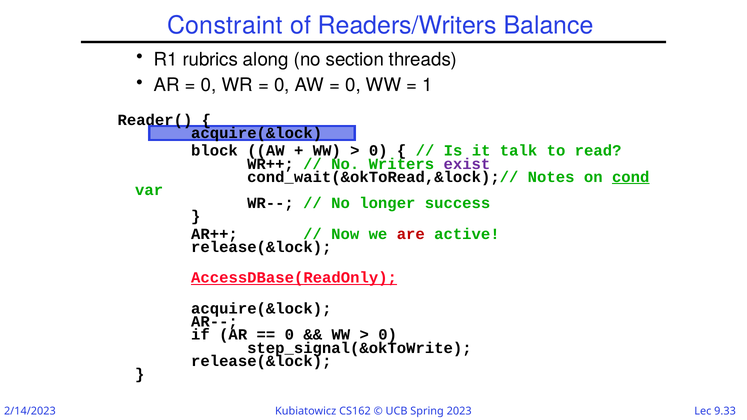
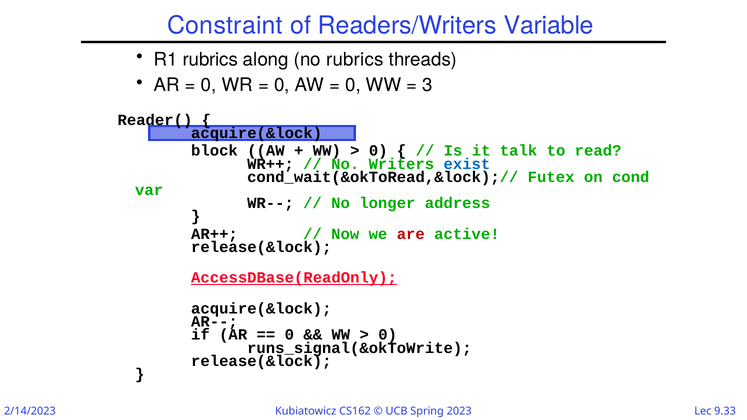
Balance: Balance -> Variable
no section: section -> rubrics
1: 1 -> 3
exist colour: purple -> blue
Notes: Notes -> Futex
cond underline: present -> none
success: success -> address
step_signal(&okToWrite: step_signal(&okToWrite -> runs_signal(&okToWrite
